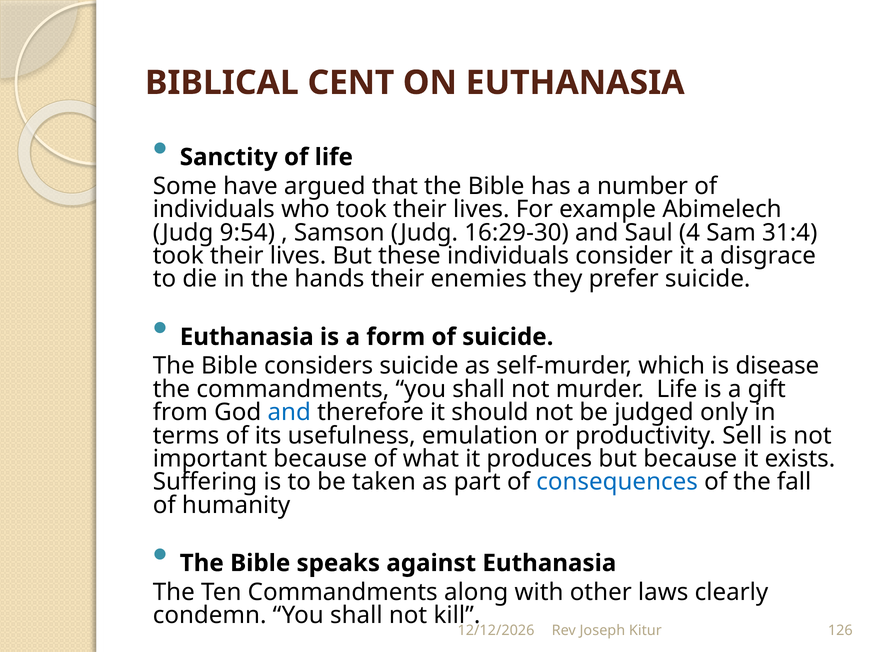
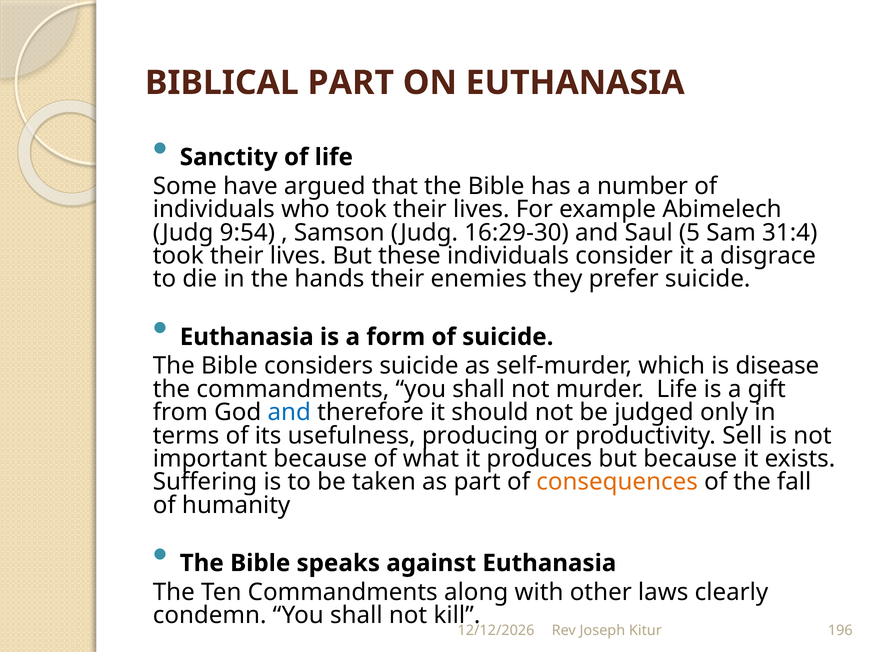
BIBLICAL CENT: CENT -> PART
4: 4 -> 5
emulation: emulation -> producing
consequences colour: blue -> orange
126: 126 -> 196
